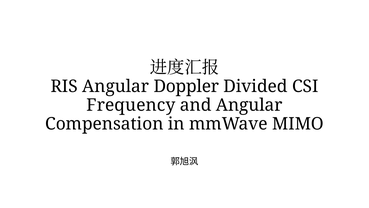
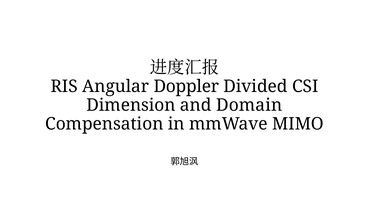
Frequency: Frequency -> Dimension
and Angular: Angular -> Domain
